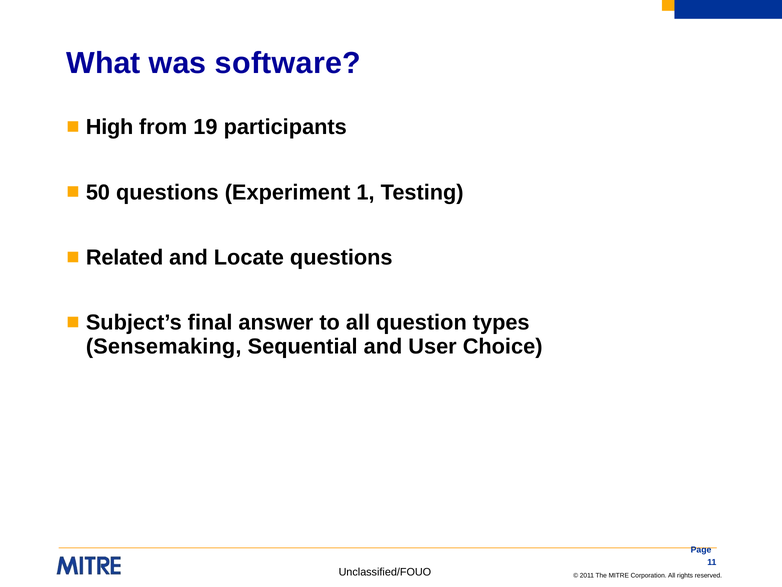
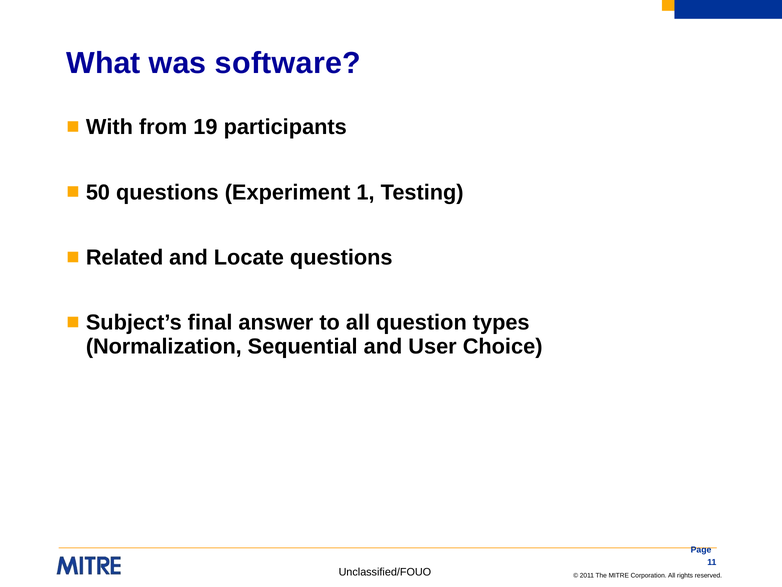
High: High -> With
Sensemaking: Sensemaking -> Normalization
